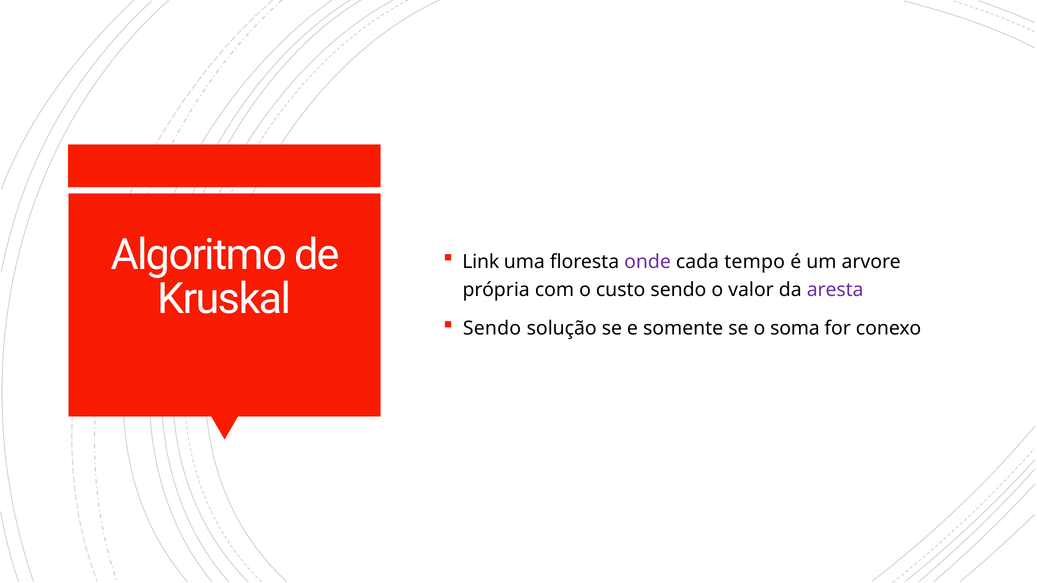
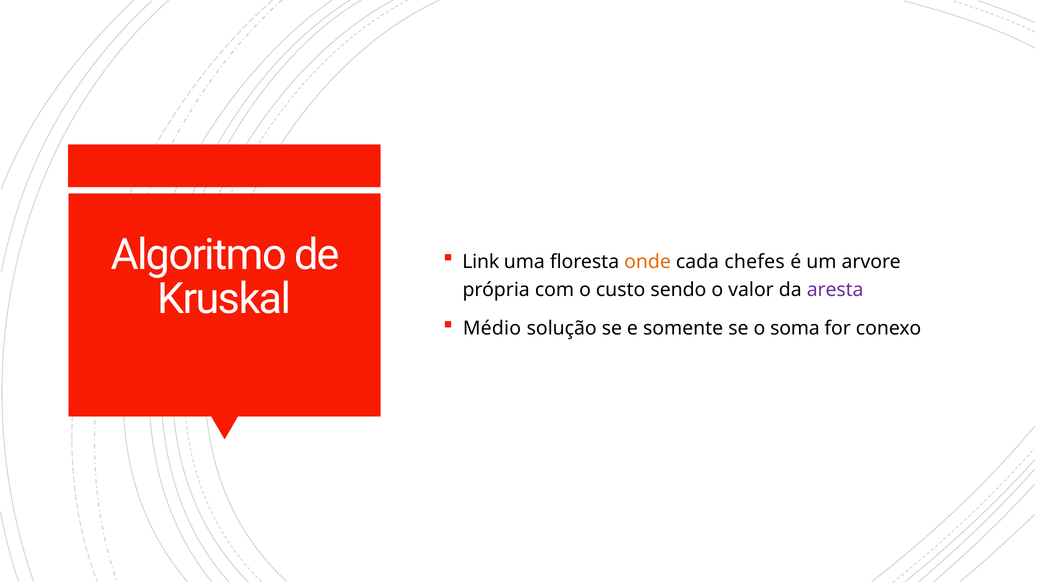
onde colour: purple -> orange
tempo: tempo -> chefes
Sendo at (492, 329): Sendo -> Médio
